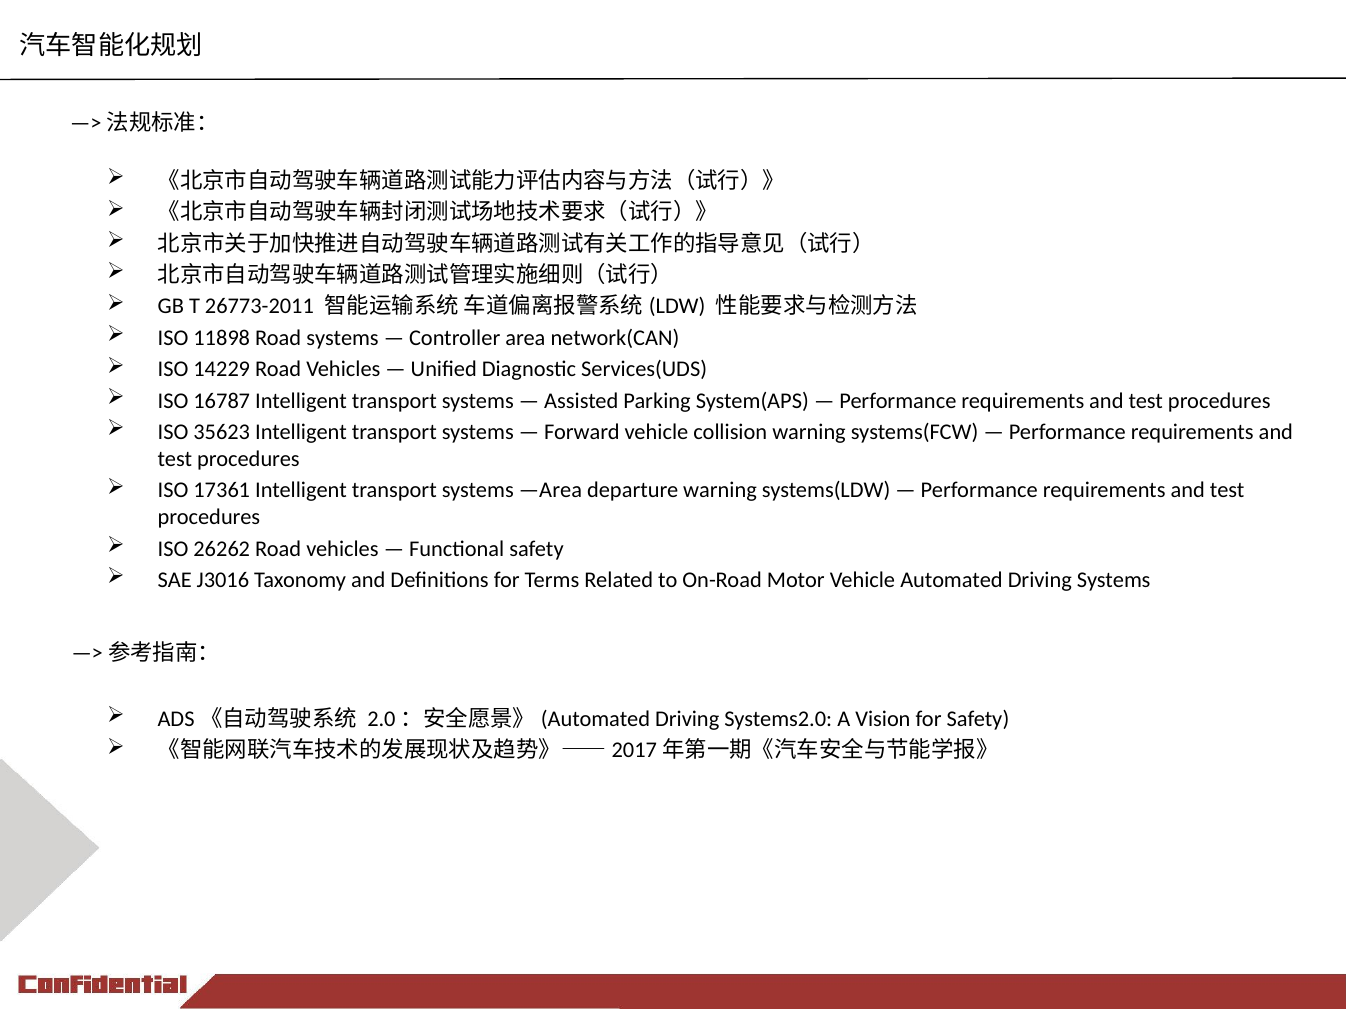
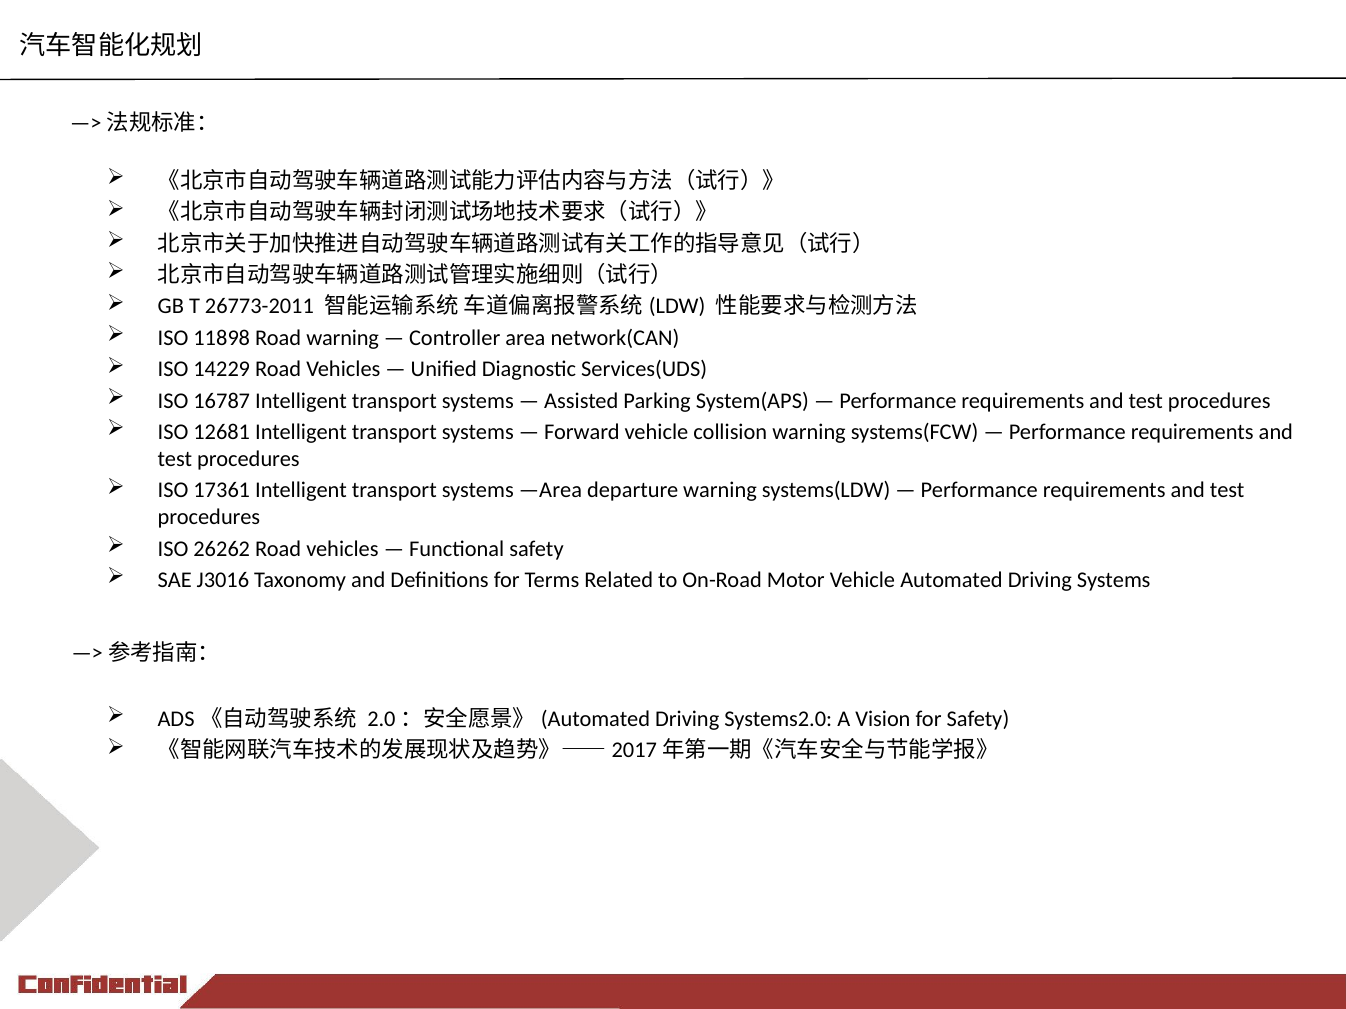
Road systems: systems -> warning
35623: 35623 -> 12681
